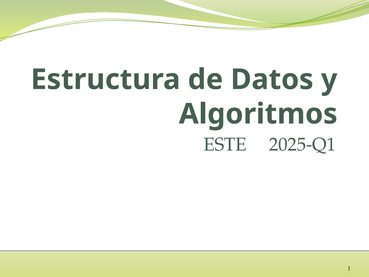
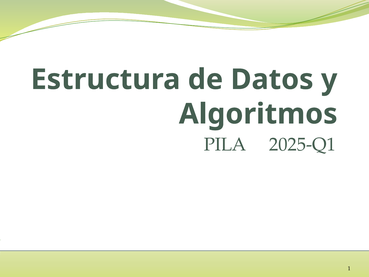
ESTE: ESTE -> PILA
